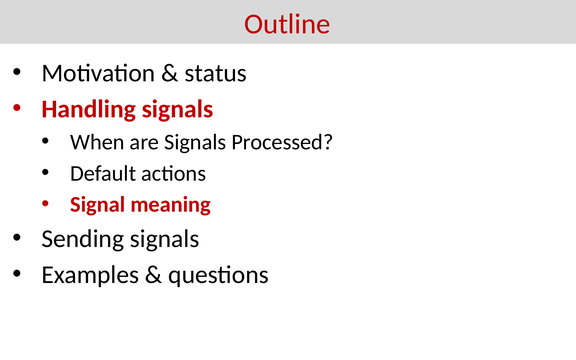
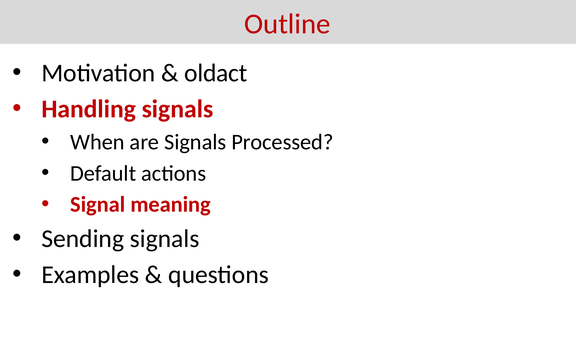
status: status -> oldact
